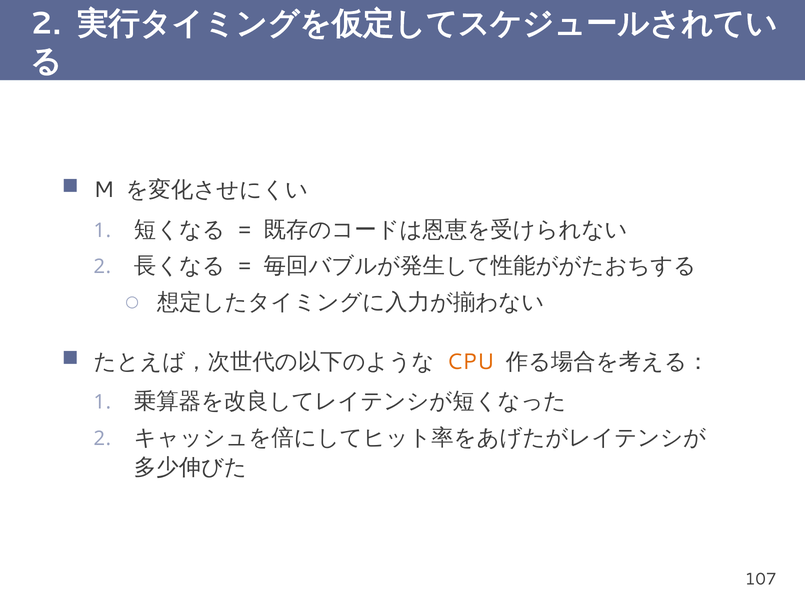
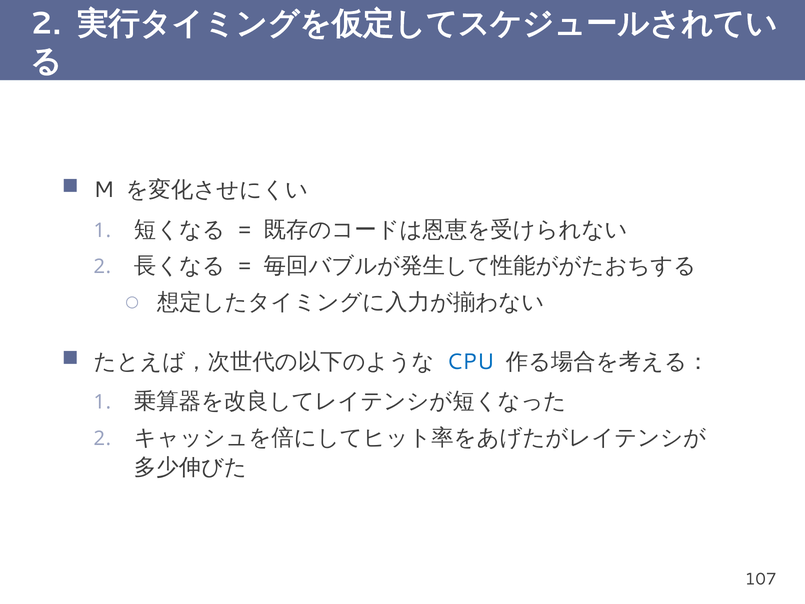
CPU colour: orange -> blue
